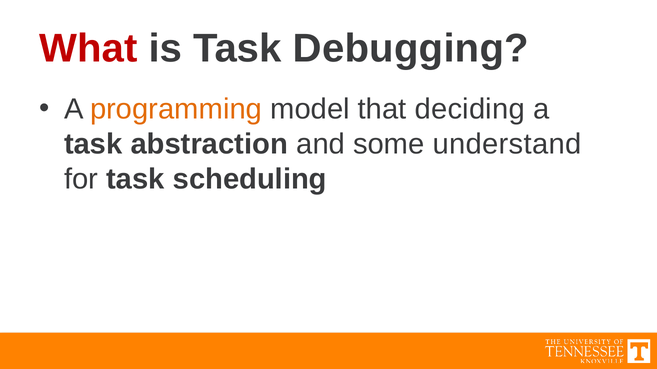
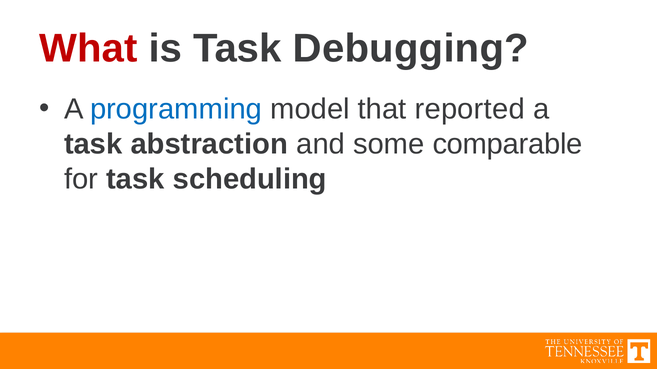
programming colour: orange -> blue
deciding: deciding -> reported
understand: understand -> comparable
